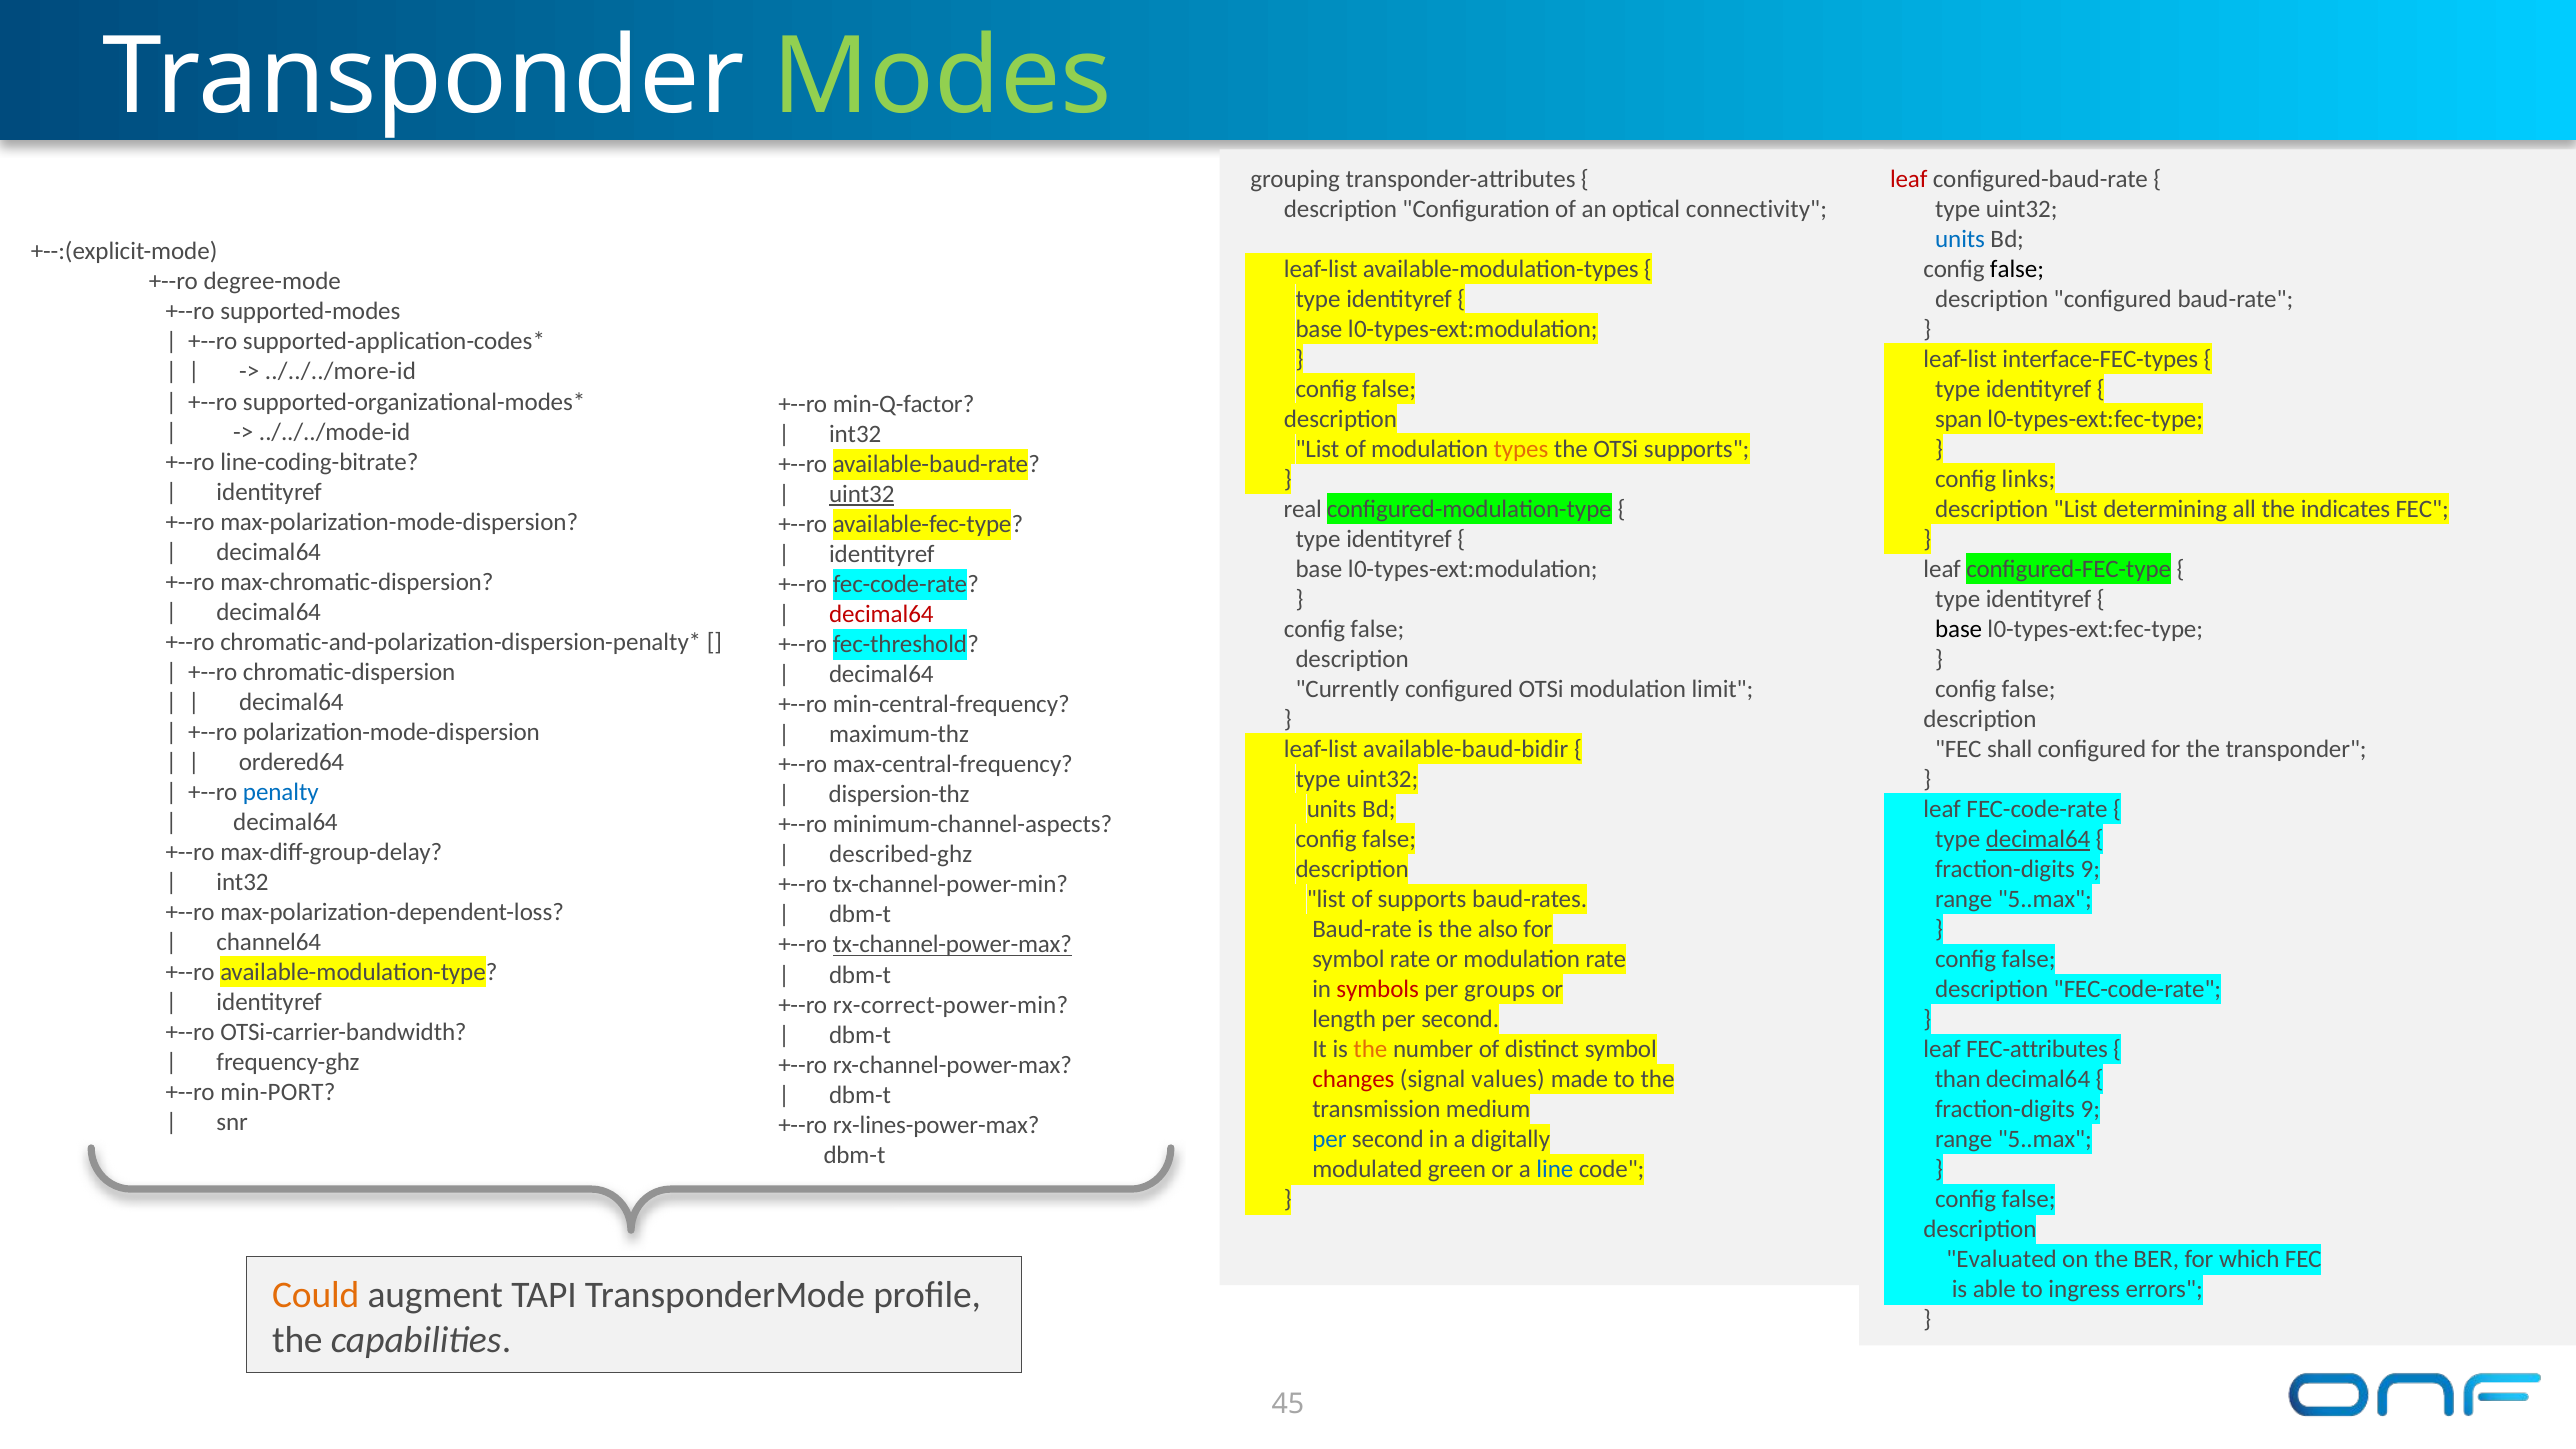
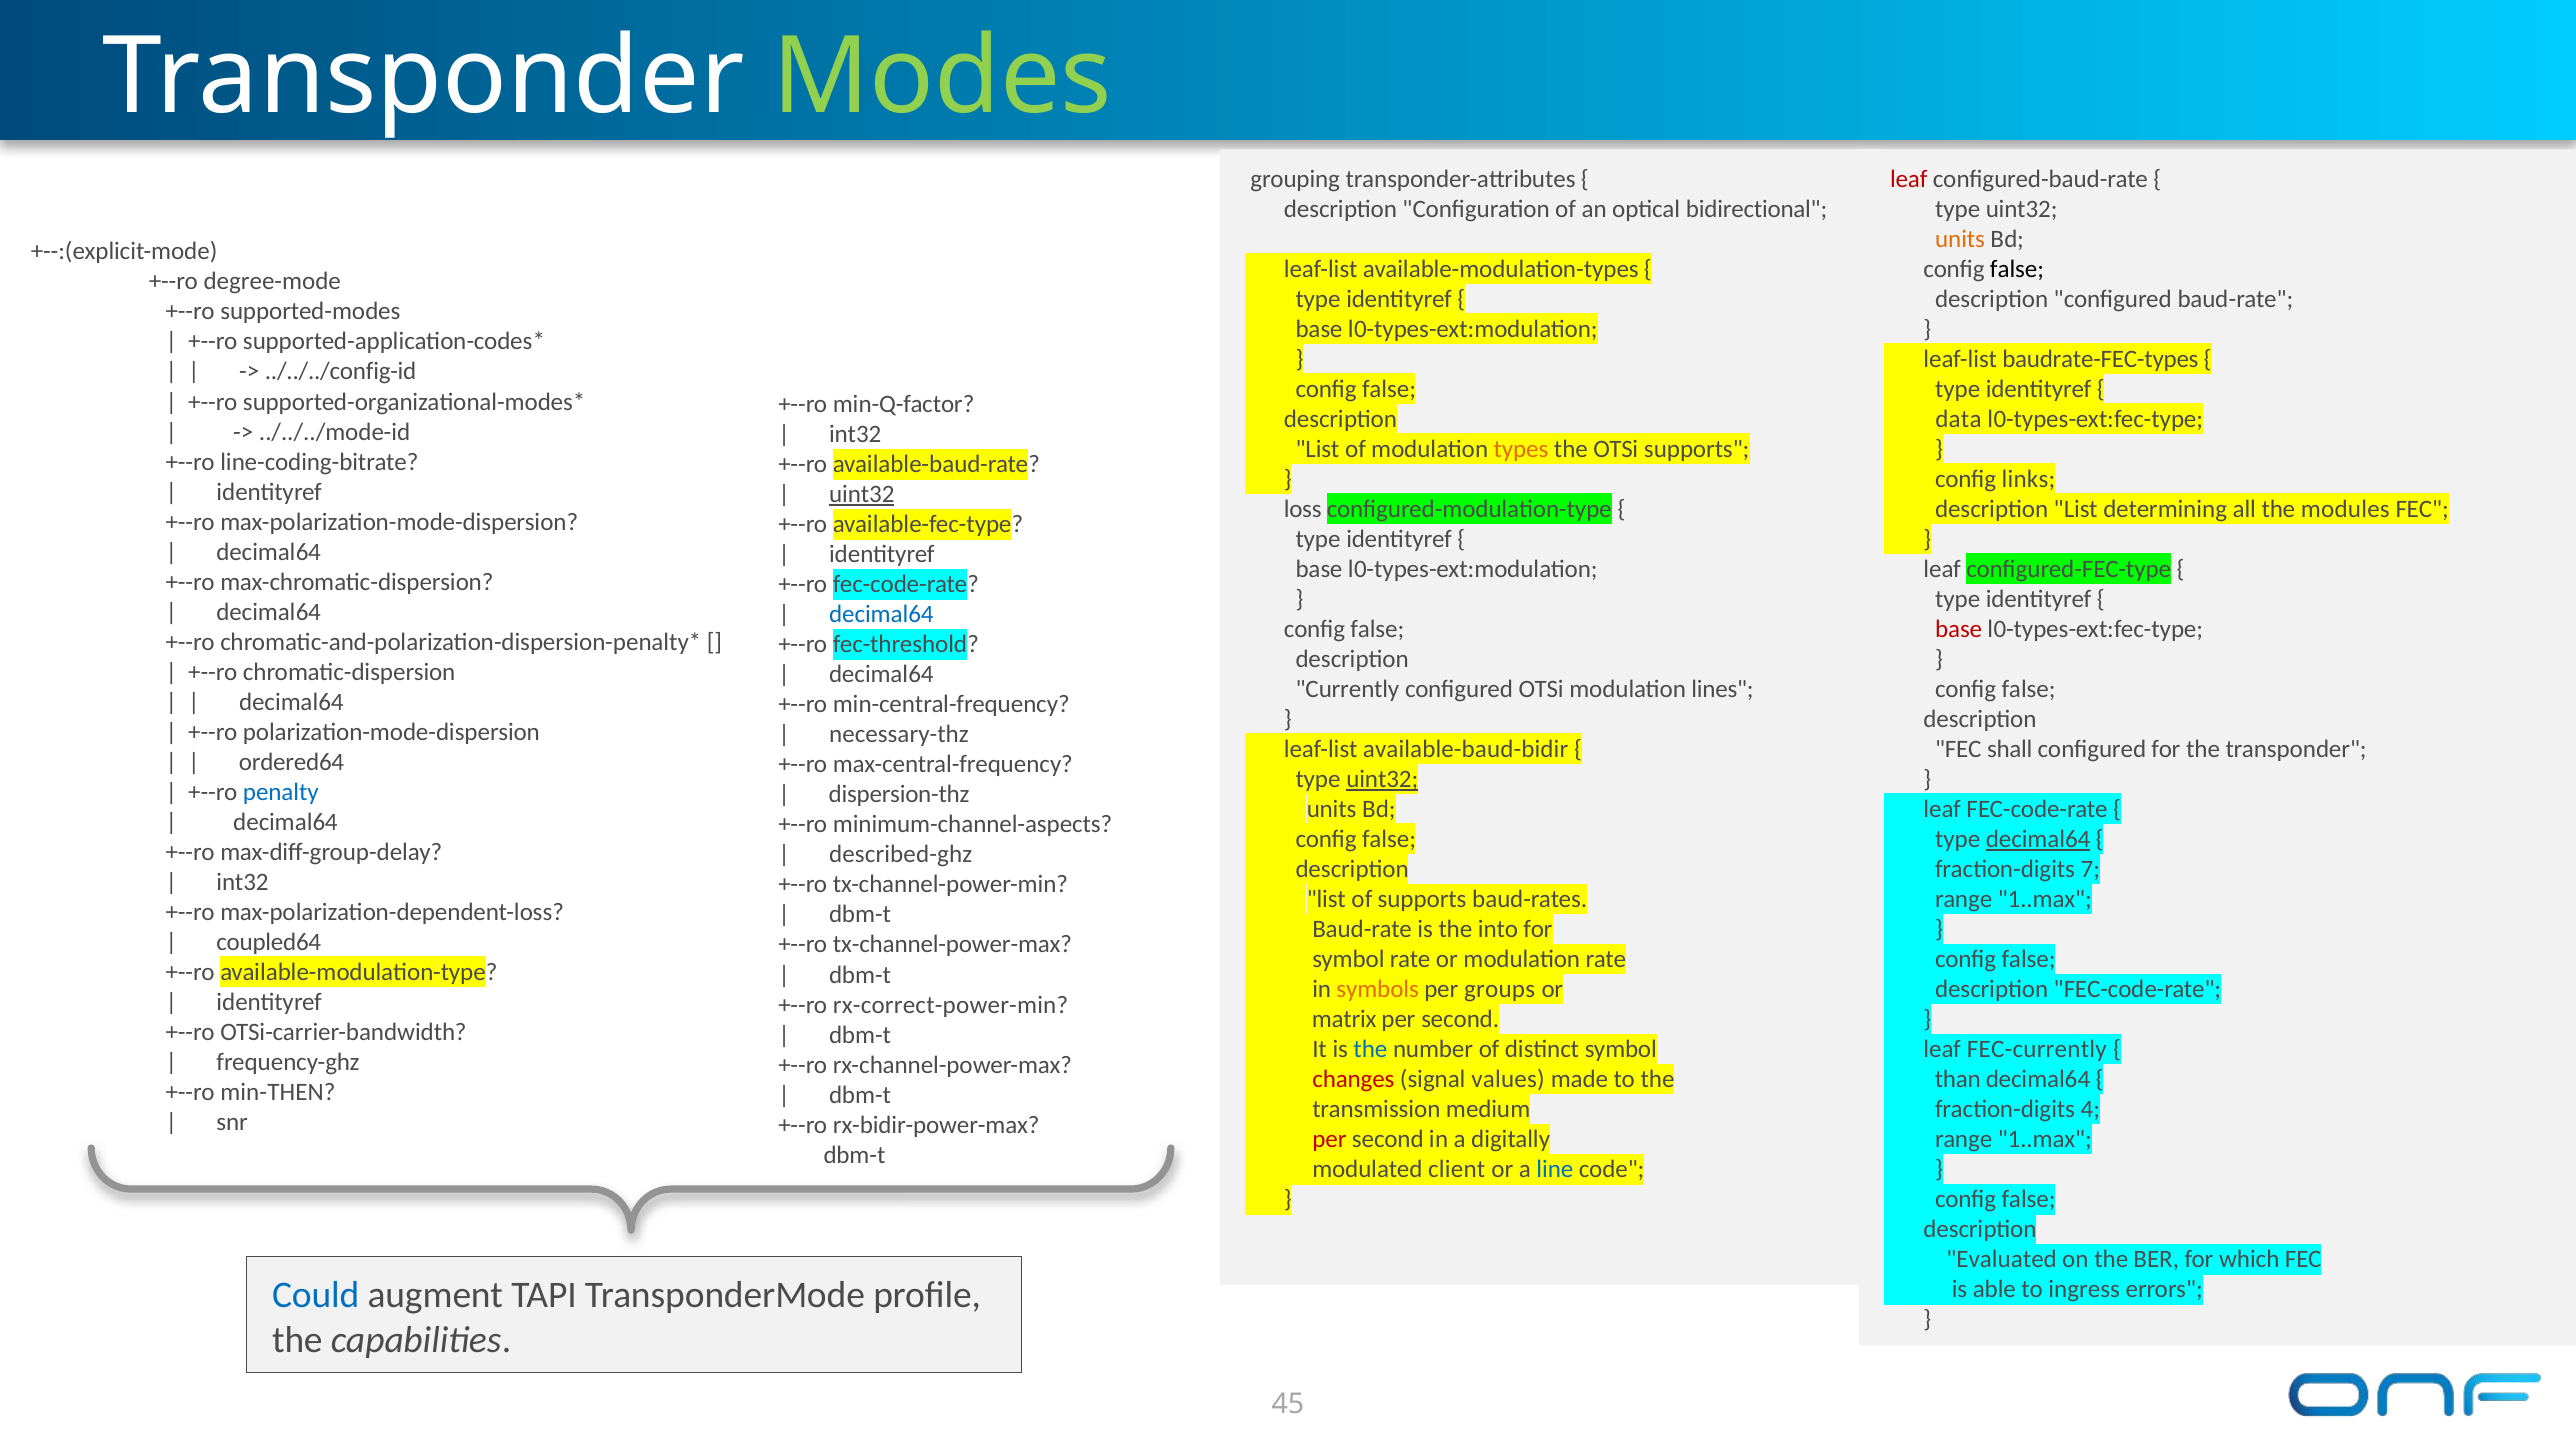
connectivity: connectivity -> bidirectional
units at (1960, 239) colour: blue -> orange
interface-FEC-types: interface-FEC-types -> baudrate-FEC-types
../../../more-id: ../../../more-id -> ../../../config-id
span: span -> data
real: real -> loss
indicates: indicates -> modules
decimal64 at (881, 615) colour: red -> blue
base at (1959, 629) colour: black -> red
limit: limit -> lines
maximum-thz: maximum-thz -> necessary-thz
uint32 at (1382, 779) underline: none -> present
9 at (2090, 869): 9 -> 7
5..max at (2045, 899): 5..max -> 1..max
also: also -> into
channel64: channel64 -> coupled64
tx-channel-power-max underline: present -> none
symbols colour: red -> orange
length: length -> matrix
the at (1370, 1049) colour: orange -> blue
FEC-attributes: FEC-attributes -> FEC-currently
min-PORT: min-PORT -> min-THEN
9 at (2090, 1109): 9 -> 4
rx-lines-power-max: rx-lines-power-max -> rx-bidir-power-max
per at (1329, 1139) colour: blue -> red
5..max at (2045, 1139): 5..max -> 1..max
green: green -> client
Could colour: orange -> blue
